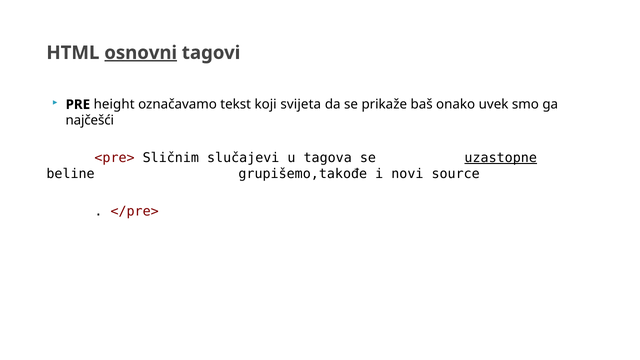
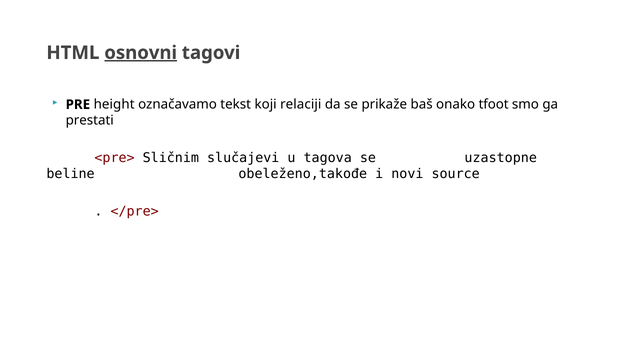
svijeta: svijeta -> relaciji
uvek: uvek -> tfoot
najčešći: najčešći -> prestati
uzastopne underline: present -> none
grupišemo,takođe: grupišemo,takođe -> obeleženo,takođe
